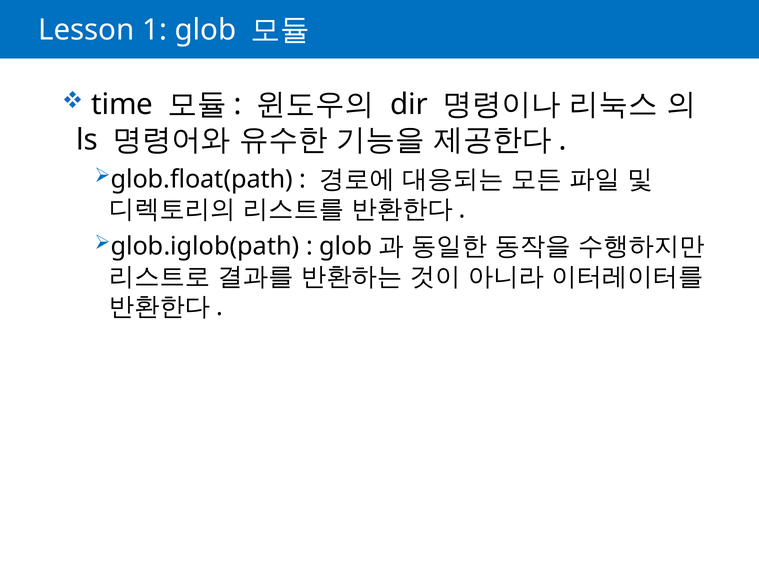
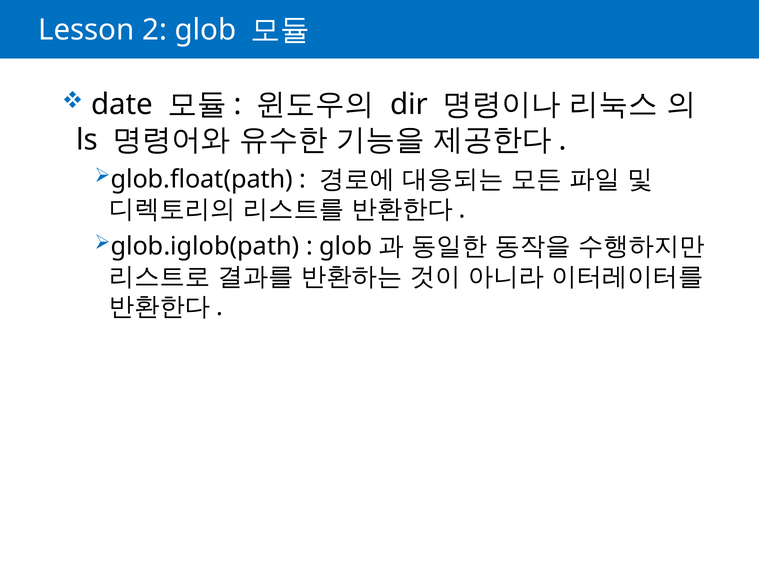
1: 1 -> 2
time: time -> date
